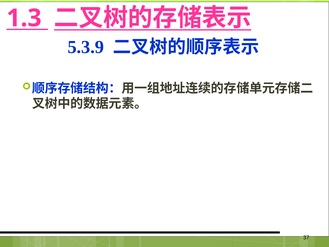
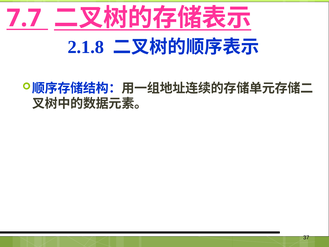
1.3: 1.3 -> 7.7
5.3.9: 5.3.9 -> 2.1.8
